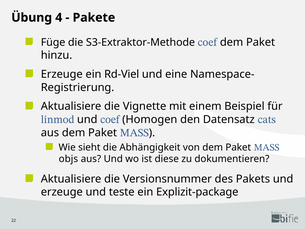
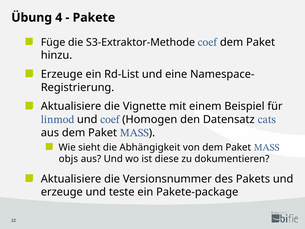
Rd-Viel: Rd-Viel -> Rd-List
Explizit-package: Explizit-package -> Pakete-package
